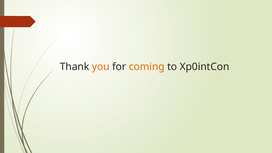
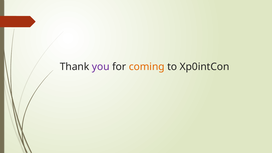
you colour: orange -> purple
